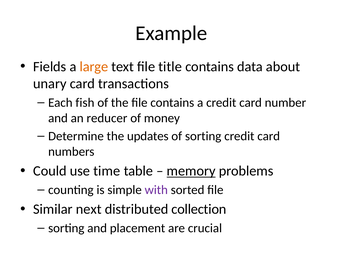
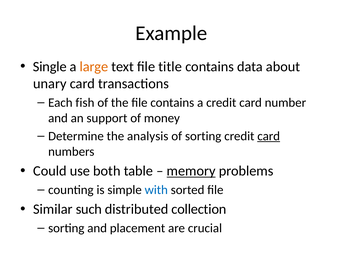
Fields: Fields -> Single
reducer: reducer -> support
updates: updates -> analysis
card at (269, 136) underline: none -> present
time: time -> both
with colour: purple -> blue
next: next -> such
